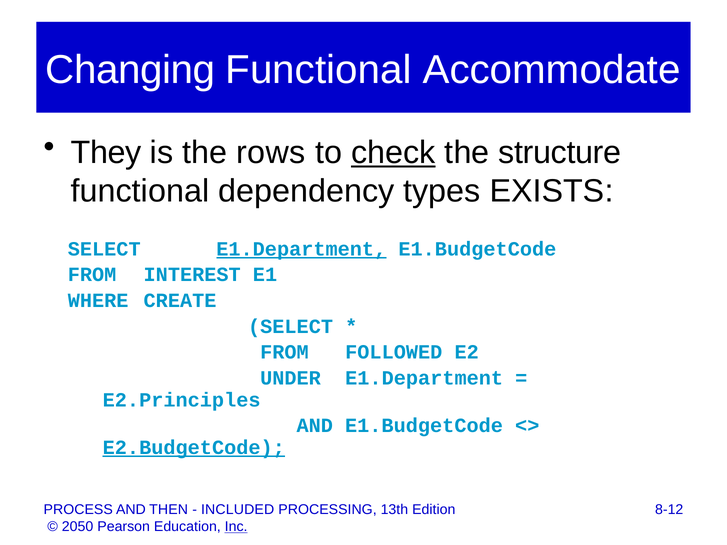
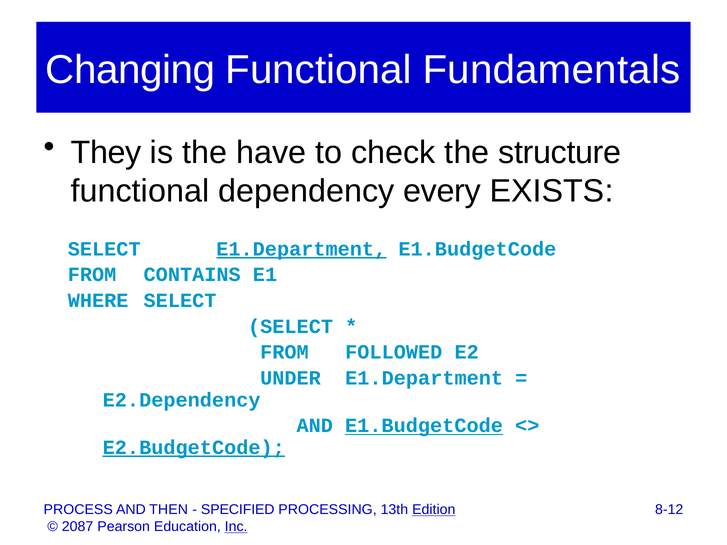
Accommodate: Accommodate -> Fundamentals
rows: rows -> have
check underline: present -> none
types: types -> every
INTEREST: INTEREST -> CONTAINS
WHERE CREATE: CREATE -> SELECT
E2.Principles: E2.Principles -> E2.Dependency
E1.BudgetCode at (424, 426) underline: none -> present
INCLUDED: INCLUDED -> SPECIFIED
Edition underline: none -> present
2050: 2050 -> 2087
